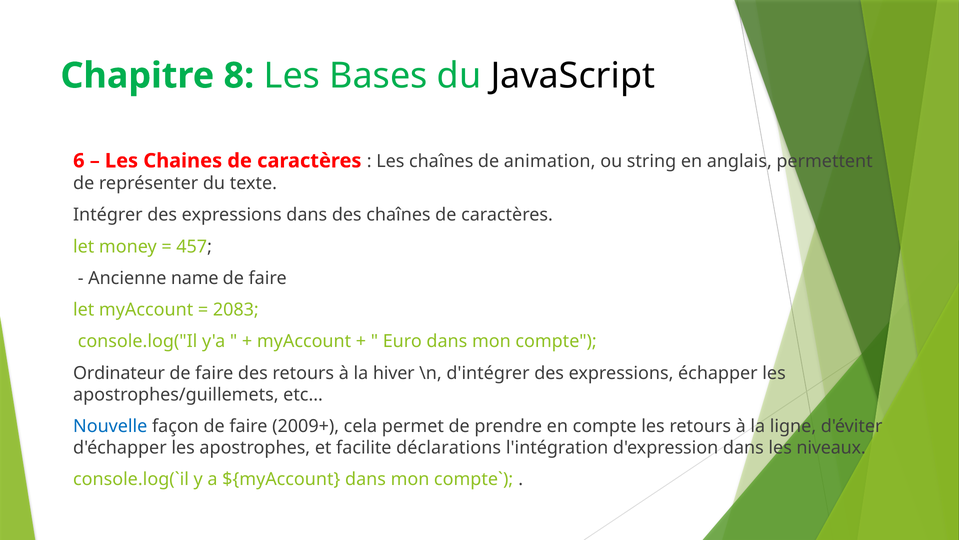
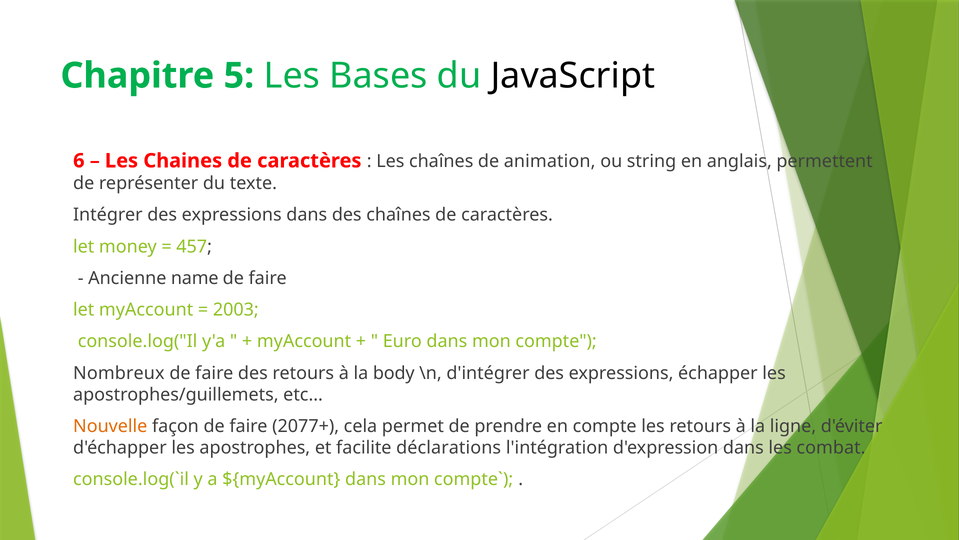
8: 8 -> 5
2083: 2083 -> 2003
Ordinateur: Ordinateur -> Nombreux
hiver: hiver -> body
Nouvelle colour: blue -> orange
2009+: 2009+ -> 2077+
niveaux: niveaux -> combat
